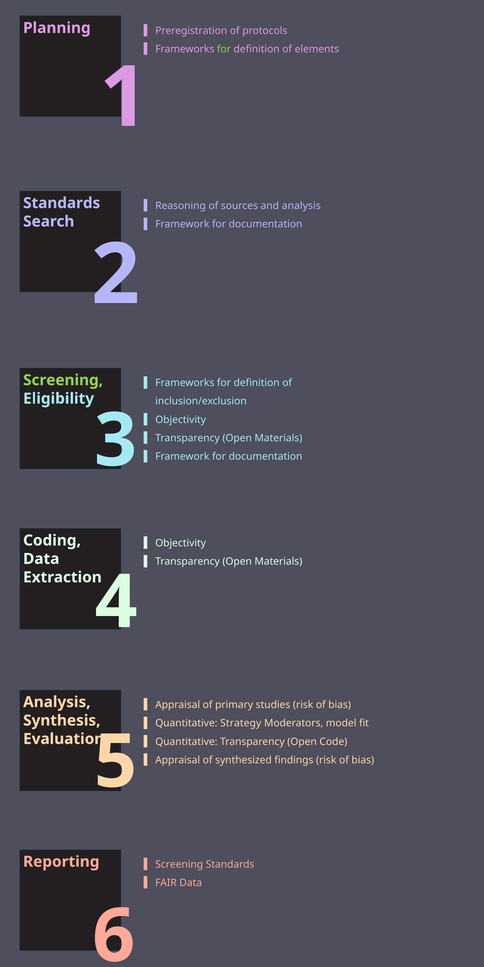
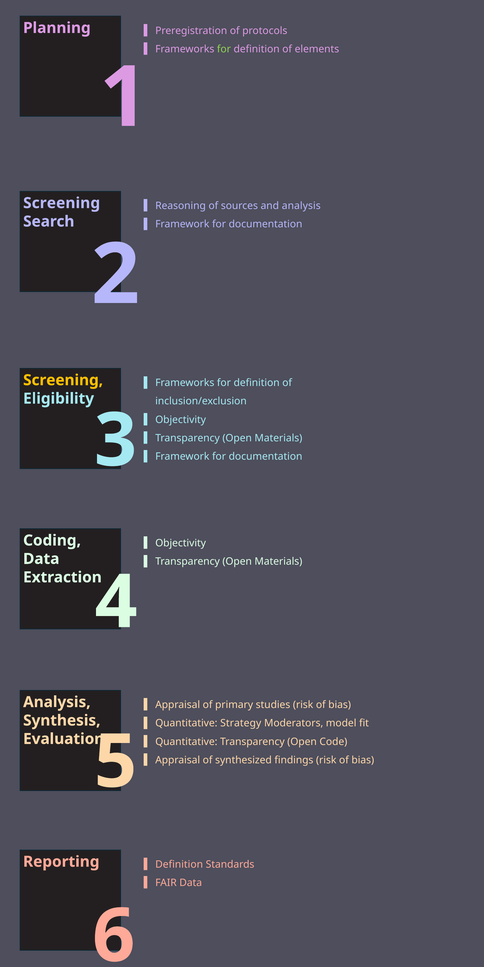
Standards at (62, 203): Standards -> Screening
Screening at (63, 381) colour: light green -> yellow
Screening at (179, 865): Screening -> Definition
